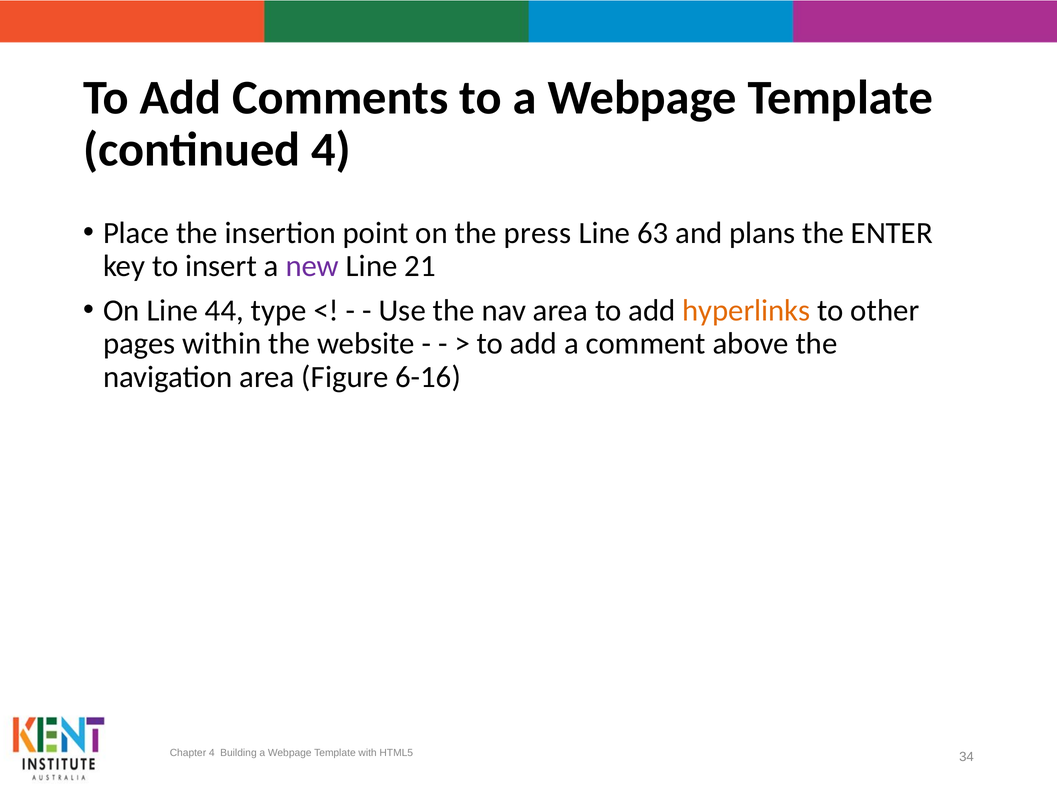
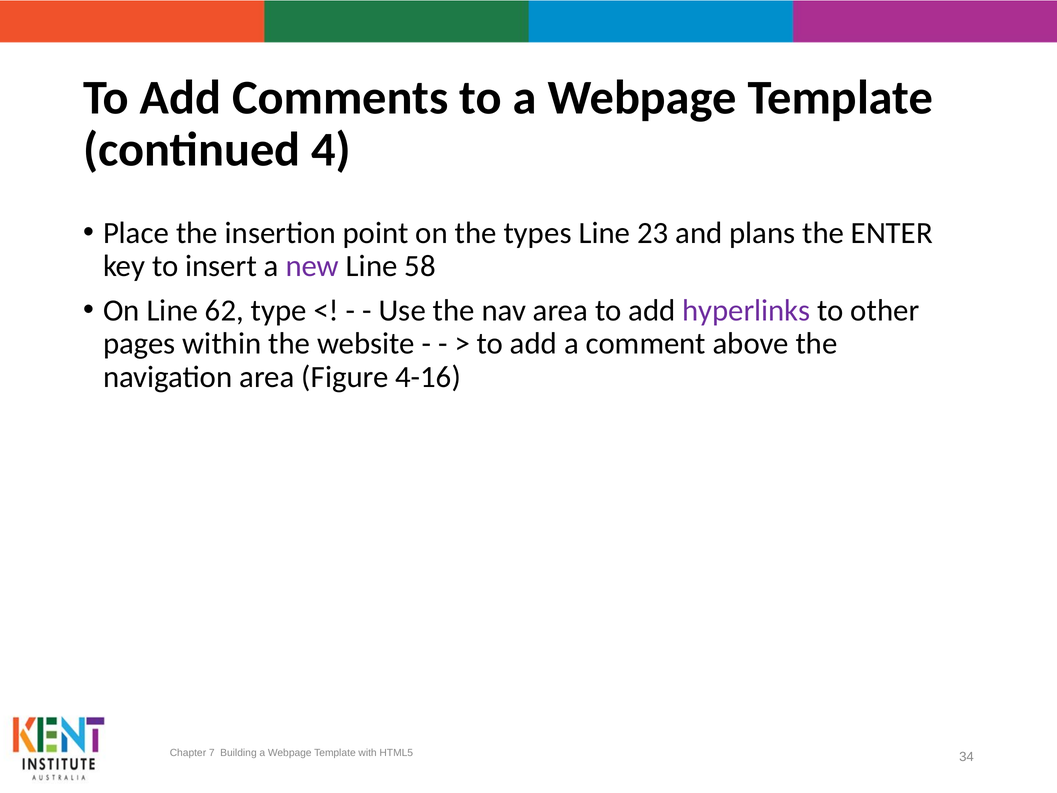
press: press -> types
63: 63 -> 23
21: 21 -> 58
44: 44 -> 62
hyperlinks colour: orange -> purple
6-16: 6-16 -> 4-16
Chapter 4: 4 -> 7
